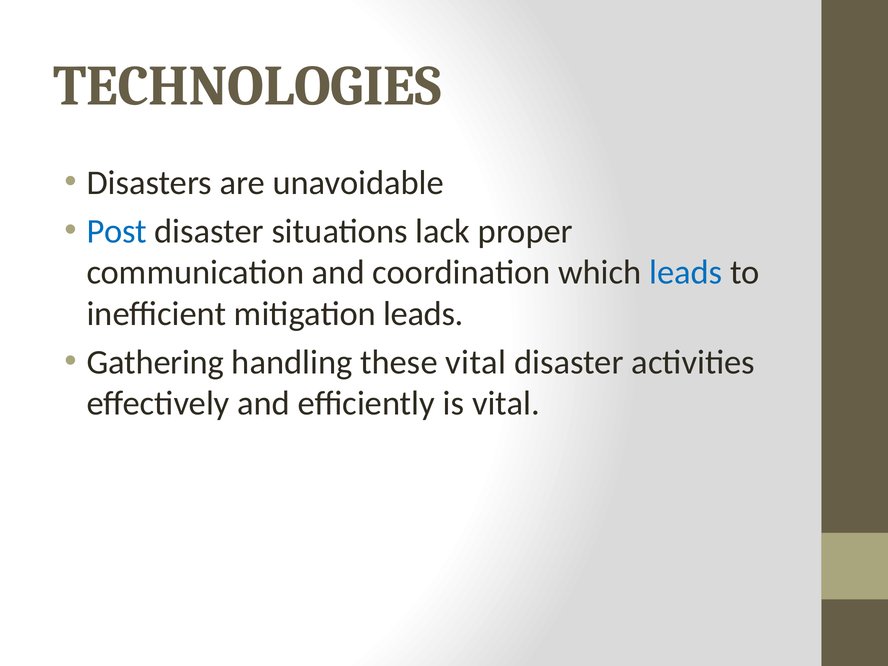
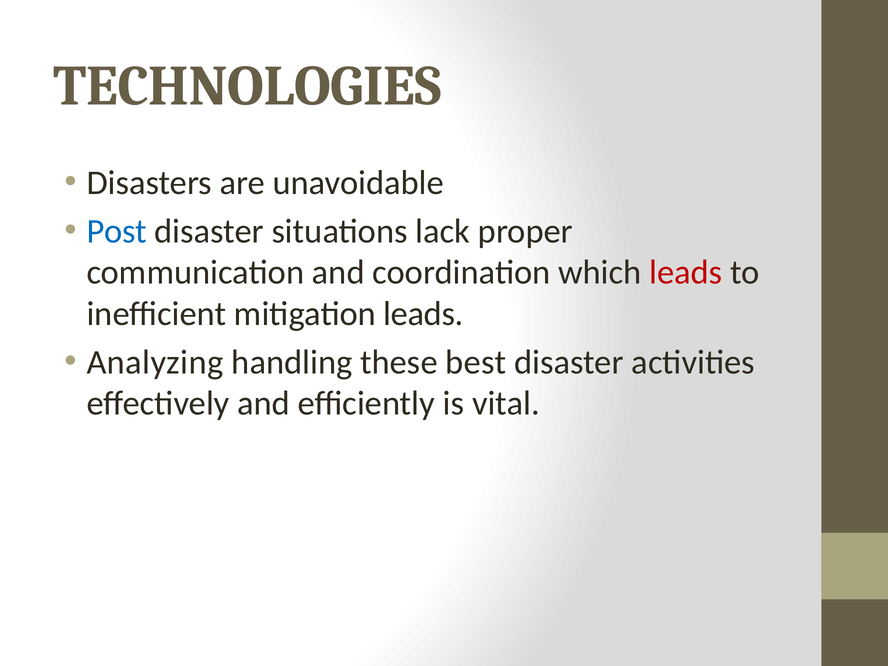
leads at (686, 273) colour: blue -> red
Gathering: Gathering -> Analyzing
these vital: vital -> best
